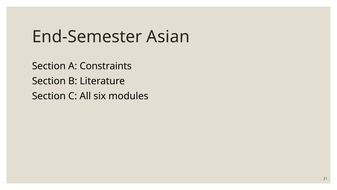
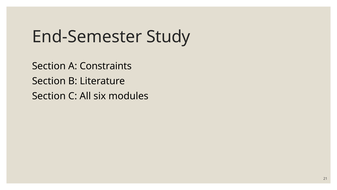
Asian: Asian -> Study
